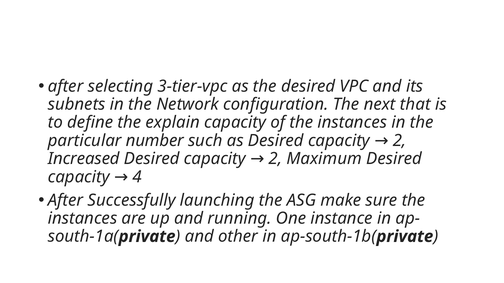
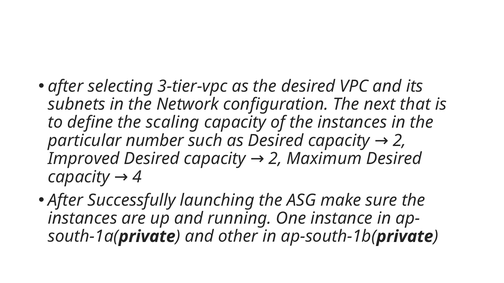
explain: explain -> scaling
Increased: Increased -> Improved
